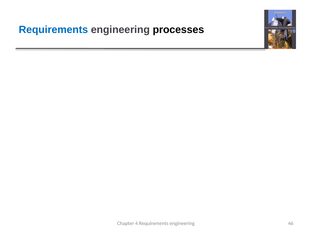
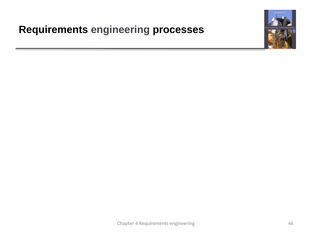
Requirements at (53, 30) colour: blue -> black
